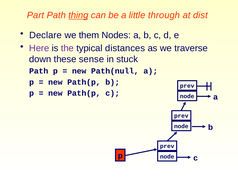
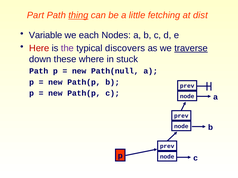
through: through -> fetching
Declare: Declare -> Variable
them: them -> each
Here colour: purple -> red
distances: distances -> discovers
traverse underline: none -> present
sense: sense -> where
